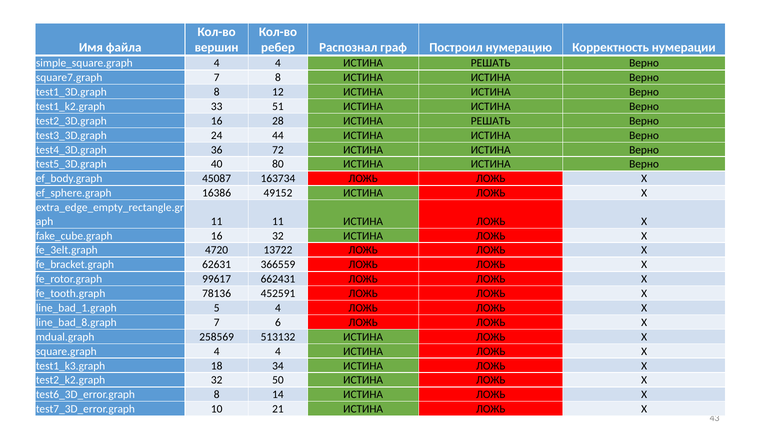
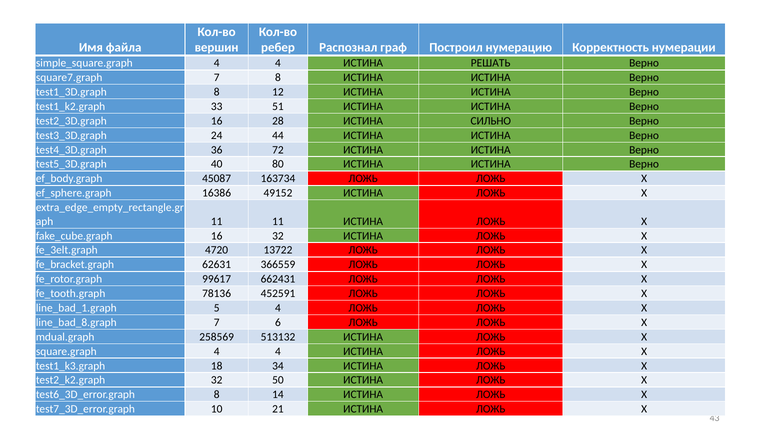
28 ИСТИНА РЕШАТЬ: РЕШАТЬ -> СИЛЬНО
